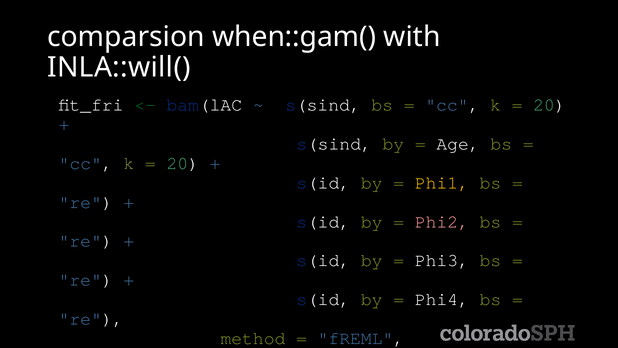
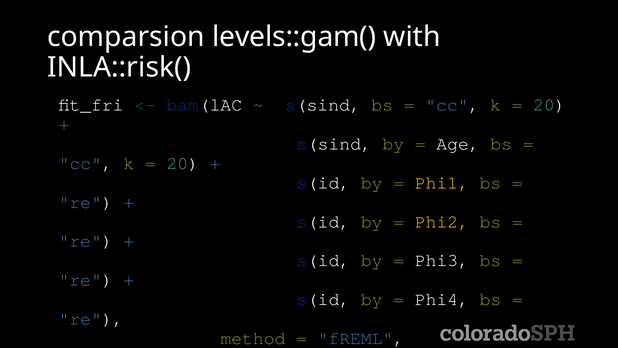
when::gam(: when::gam( -> levels::gam(
INLA::will(: INLA::will( -> INLA::risk(
Phi2 colour: pink -> yellow
